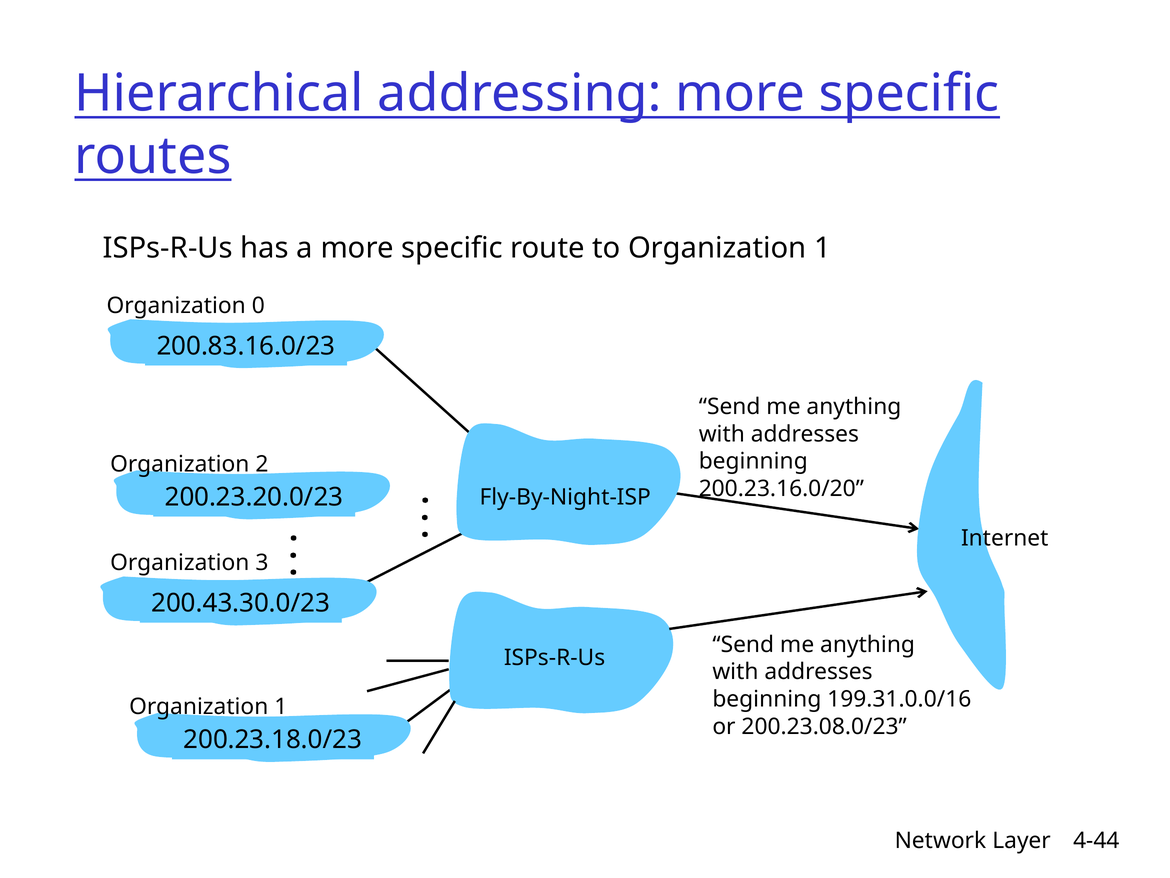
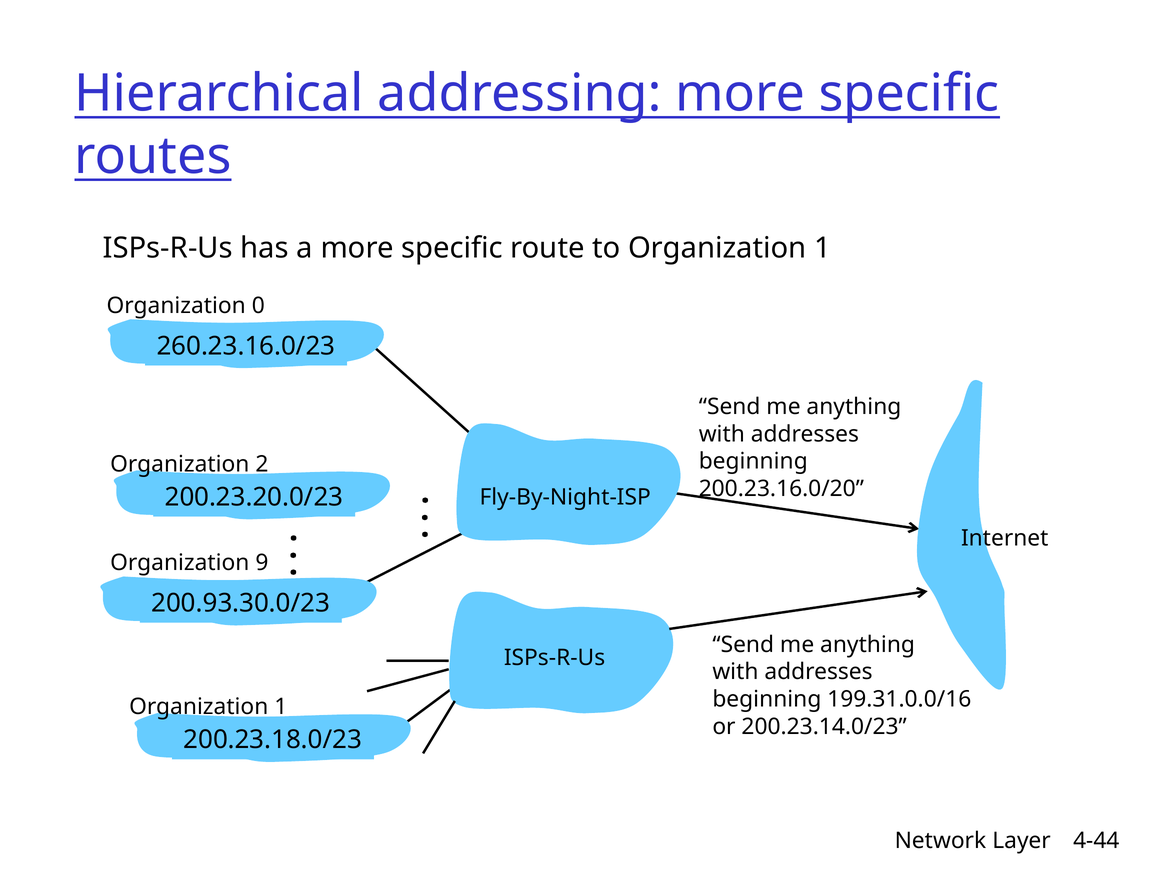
200.83.16.0/23: 200.83.16.0/23 -> 260.23.16.0/23
3: 3 -> 9
200.43.30.0/23: 200.43.30.0/23 -> 200.93.30.0/23
200.23.08.0/23: 200.23.08.0/23 -> 200.23.14.0/23
